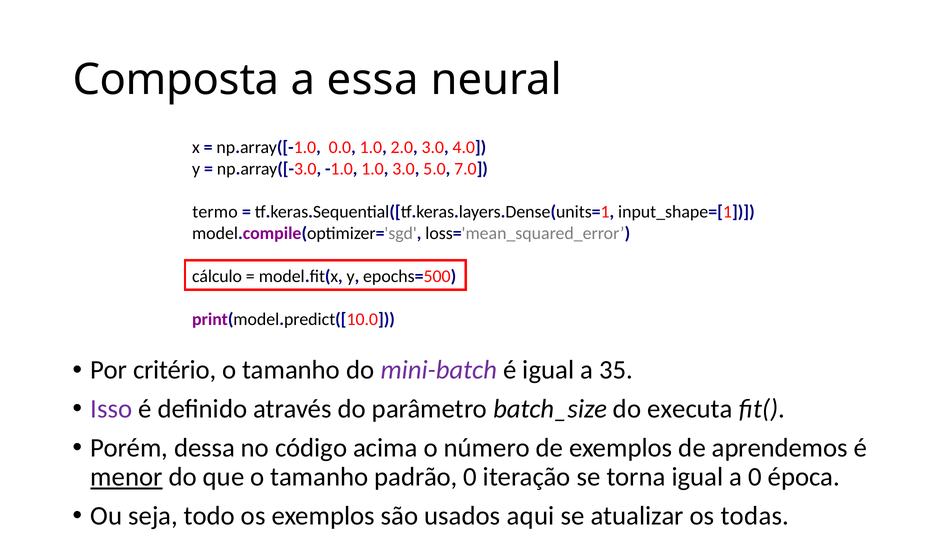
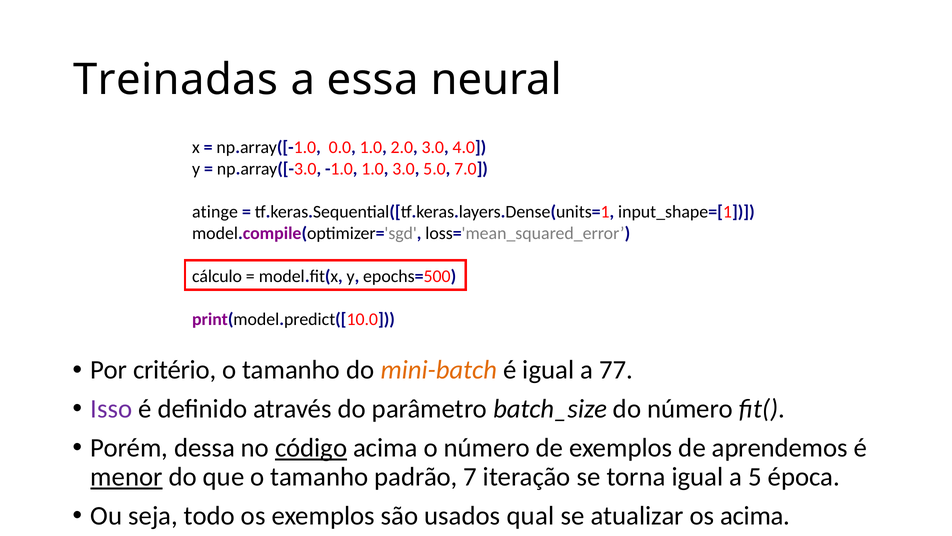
Composta: Composta -> Treinadas
termo: termo -> atinge
mini-batch colour: purple -> orange
35: 35 -> 77
do executa: executa -> número
código underline: none -> present
padrão 0: 0 -> 7
a 0: 0 -> 5
aqui: aqui -> qual
os todas: todas -> acima
